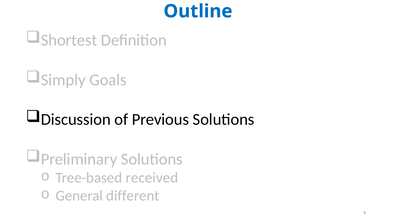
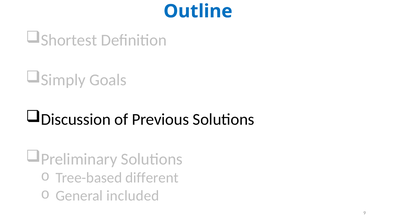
received: received -> different
different: different -> included
